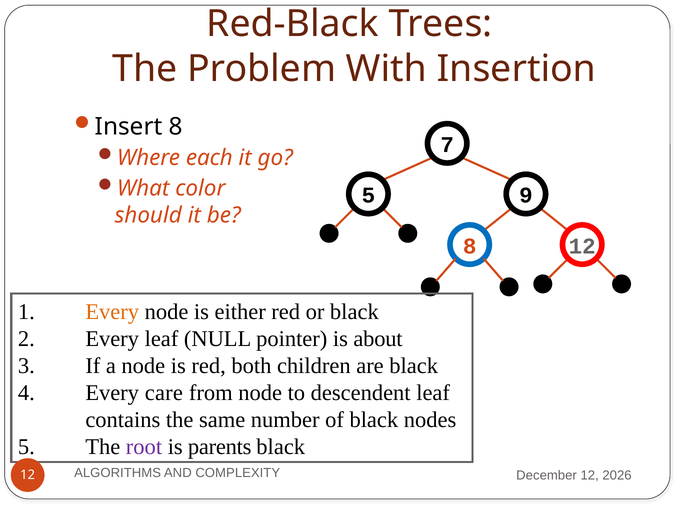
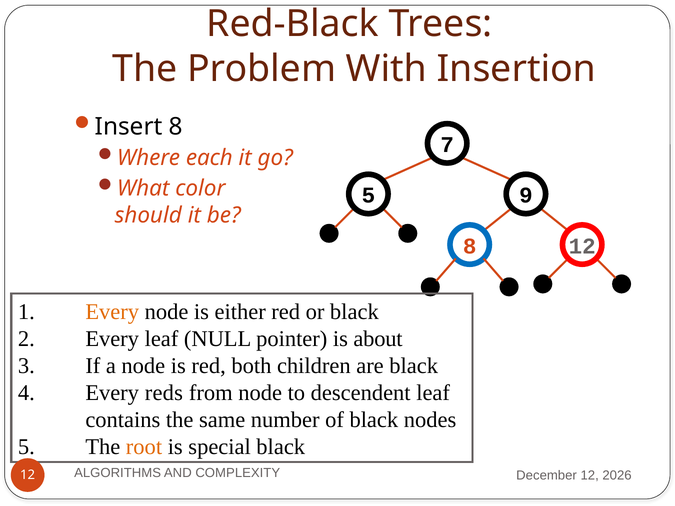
care: care -> reds
root colour: purple -> orange
parents: parents -> special
